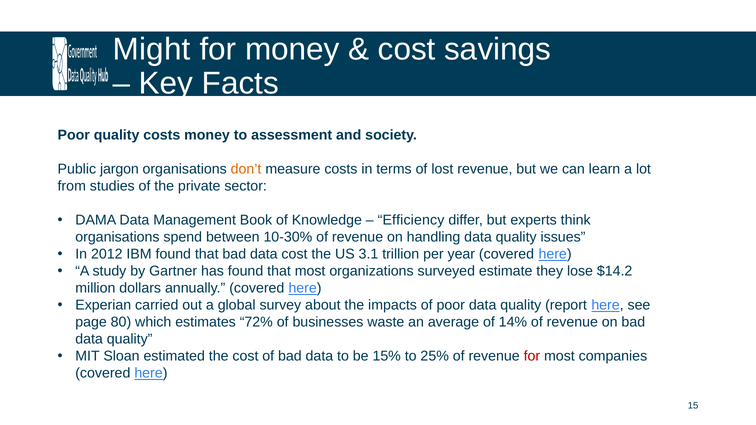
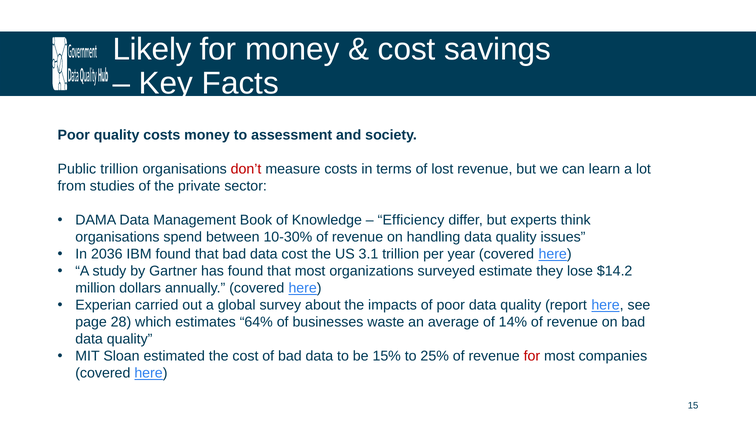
Might: Might -> Likely
Public jargon: jargon -> trillion
don’t colour: orange -> red
2012: 2012 -> 2036
80: 80 -> 28
72%: 72% -> 64%
